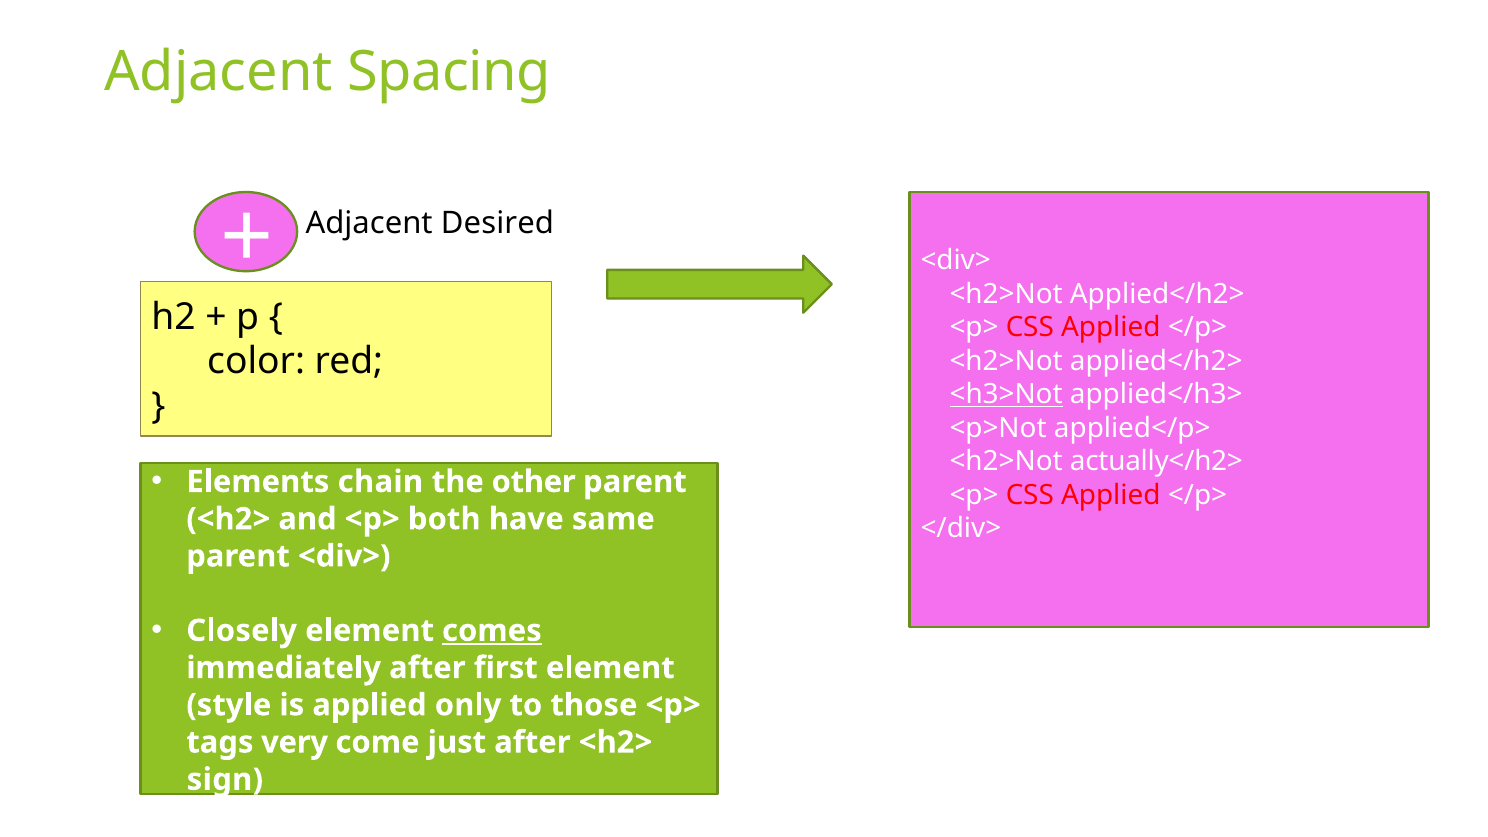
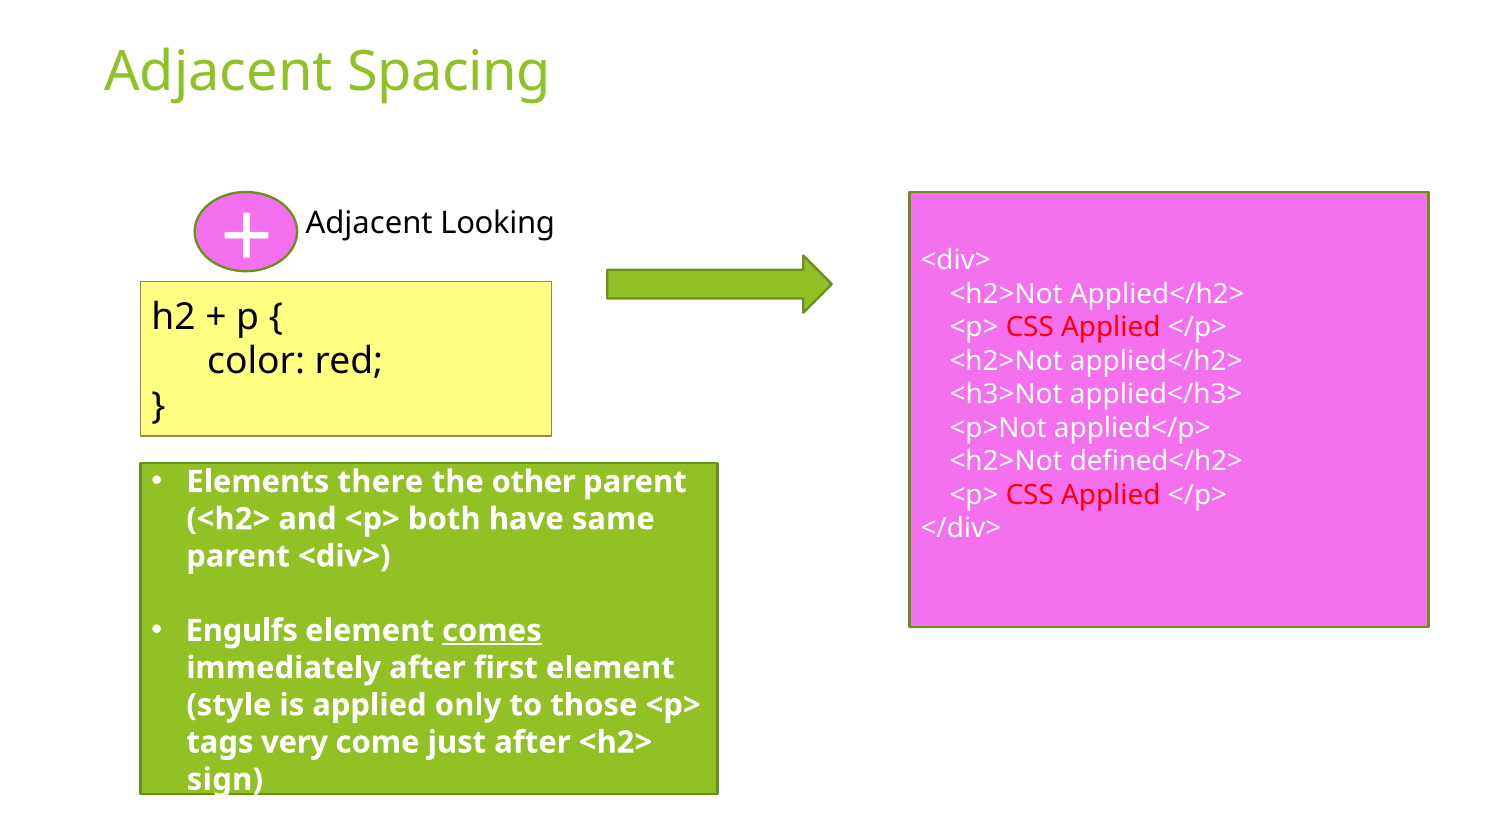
Desired: Desired -> Looking
<h3>Not underline: present -> none
actually</h2>: actually</h2> -> defined</h2>
chain: chain -> there
Closely: Closely -> Engulfs
